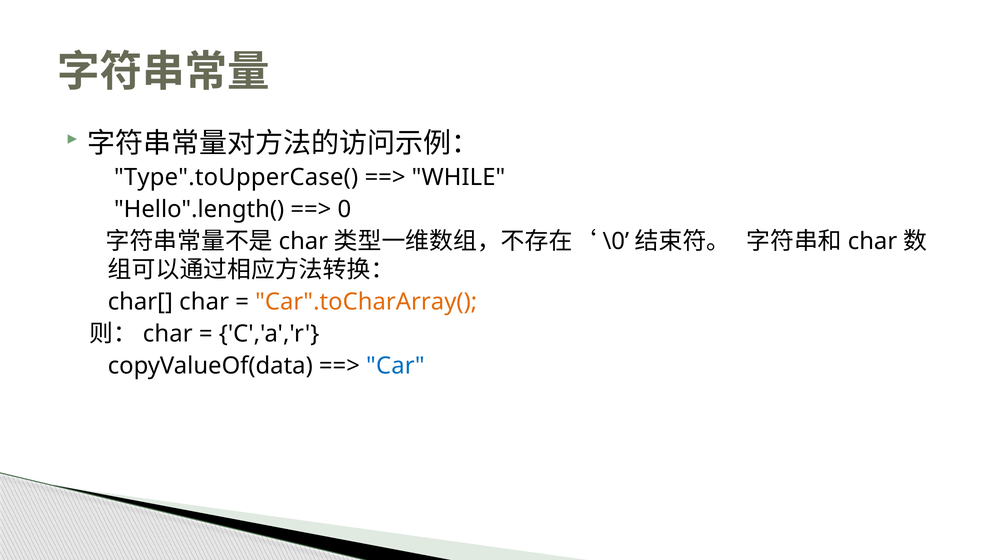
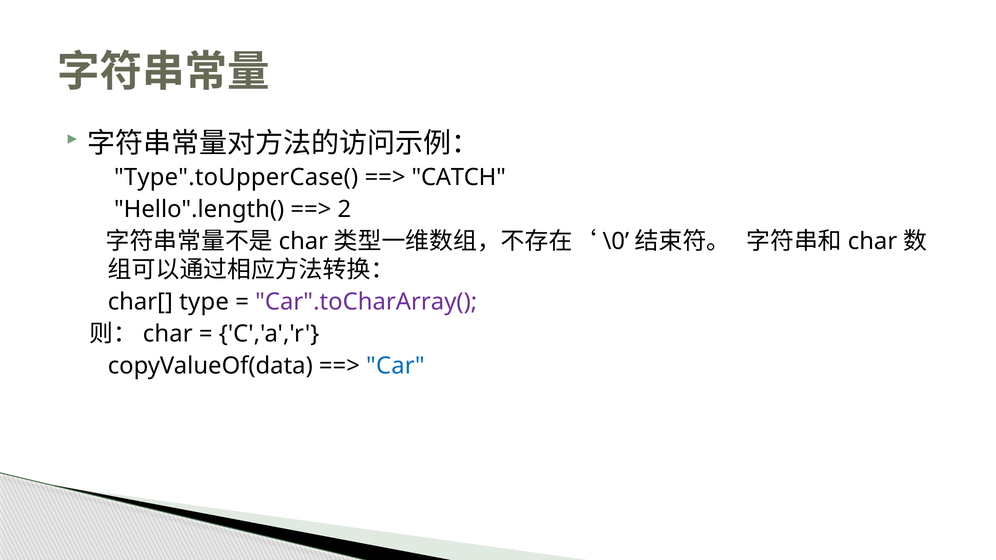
WHILE: WHILE -> CATCH
0: 0 -> 2
char[ char: char -> type
Car".toCharArray( colour: orange -> purple
